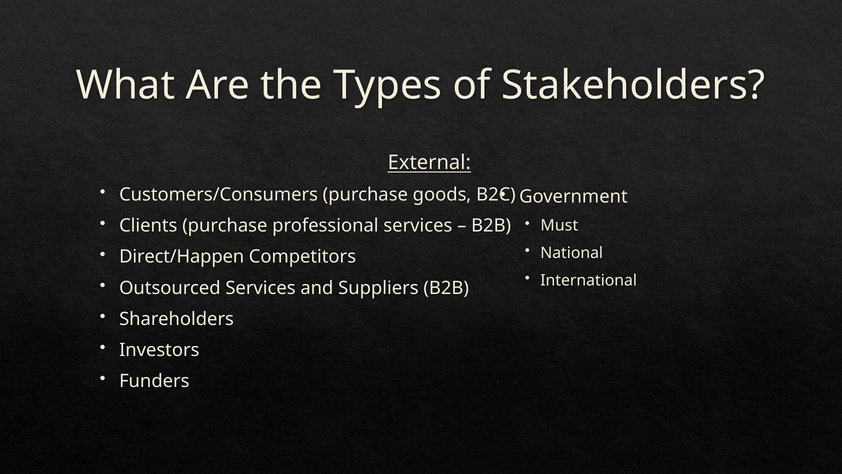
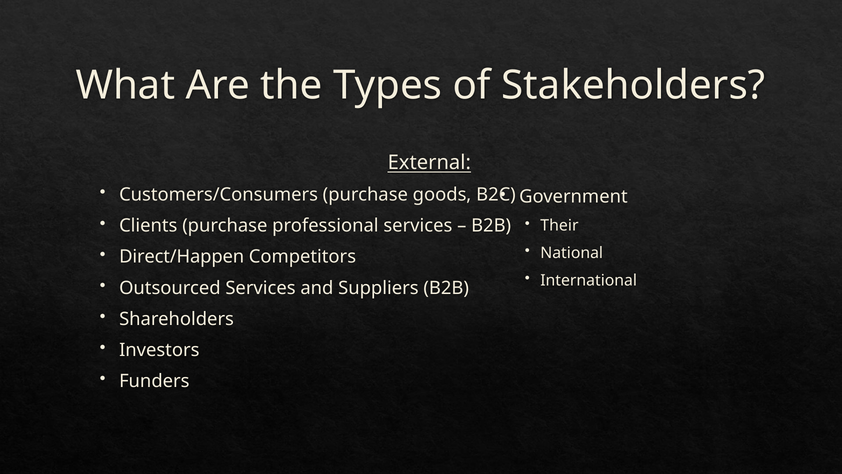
Must: Must -> Their
